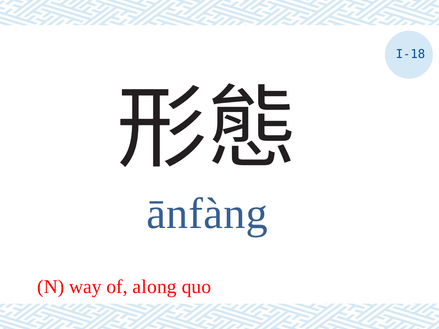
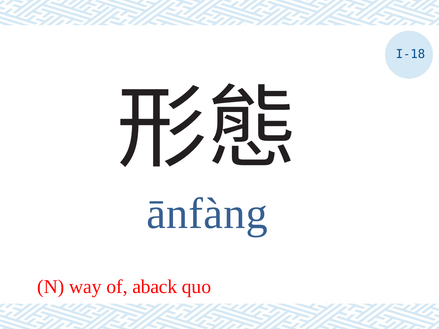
along: along -> aback
